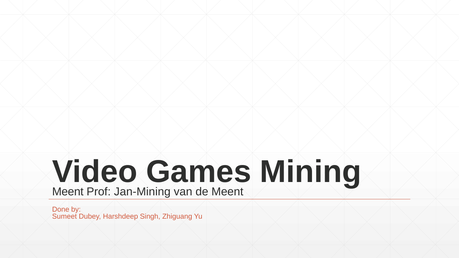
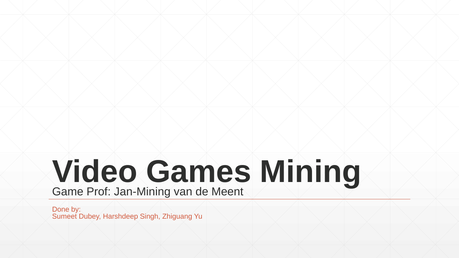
Meent at (68, 192): Meent -> Game
